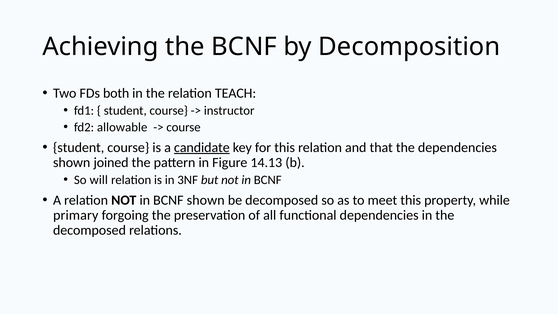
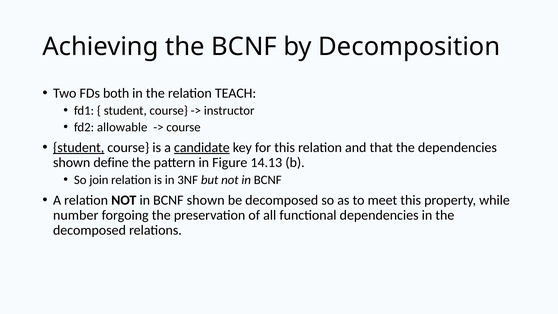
student at (79, 147) underline: none -> present
joined: joined -> define
will: will -> join
primary: primary -> number
